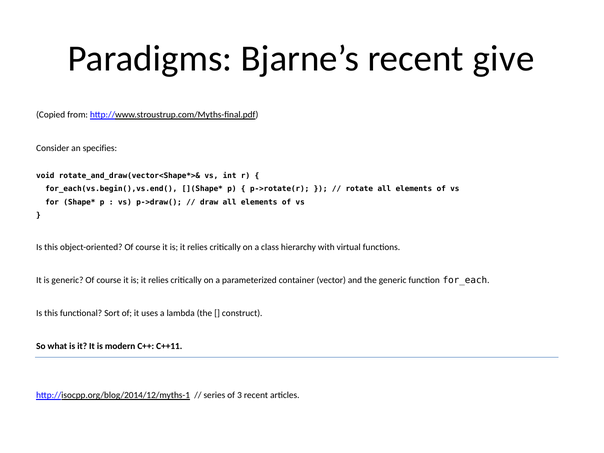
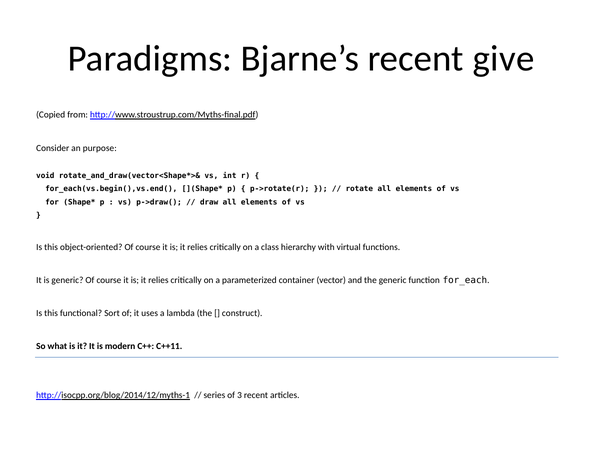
specifies: specifies -> purpose
